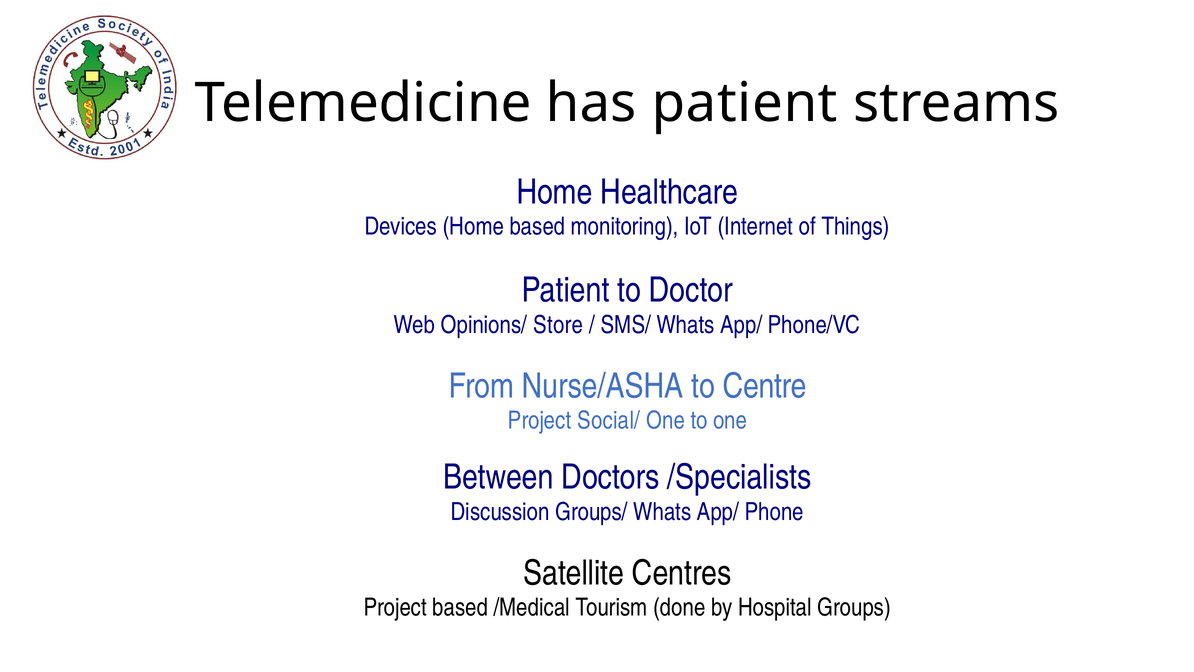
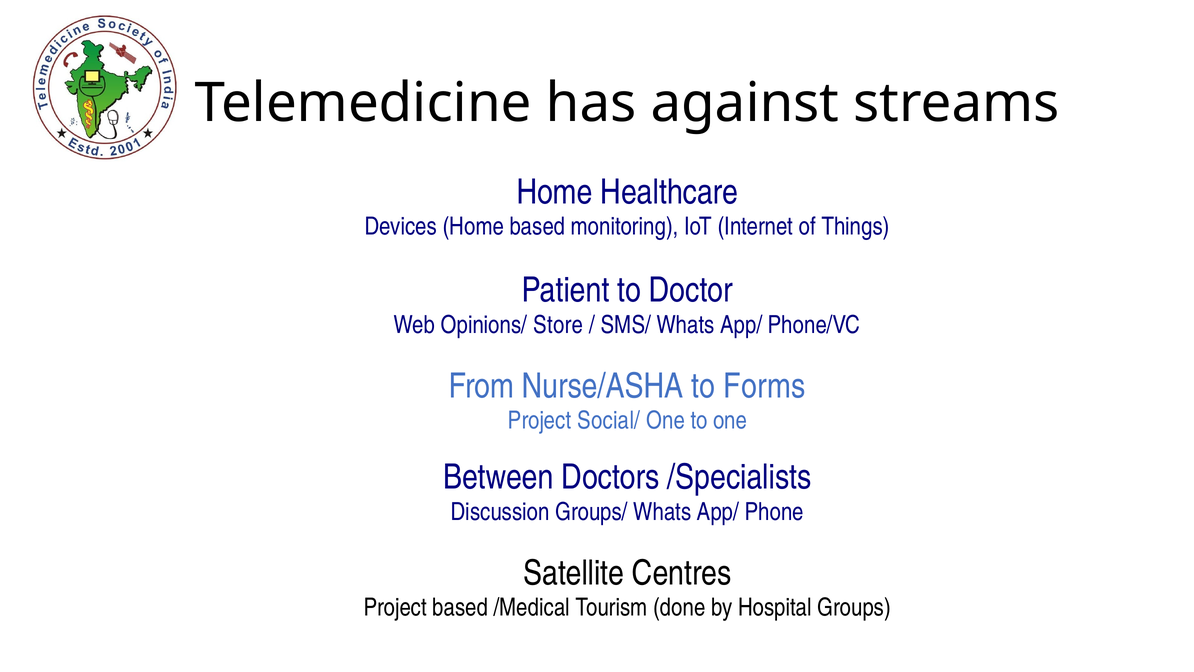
has patient: patient -> against
Centre: Centre -> Forms
